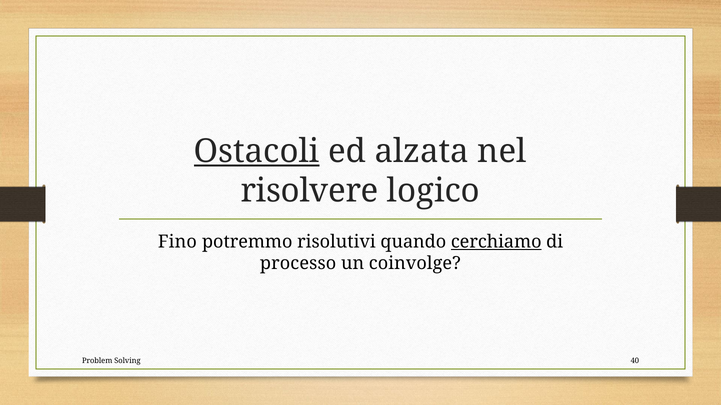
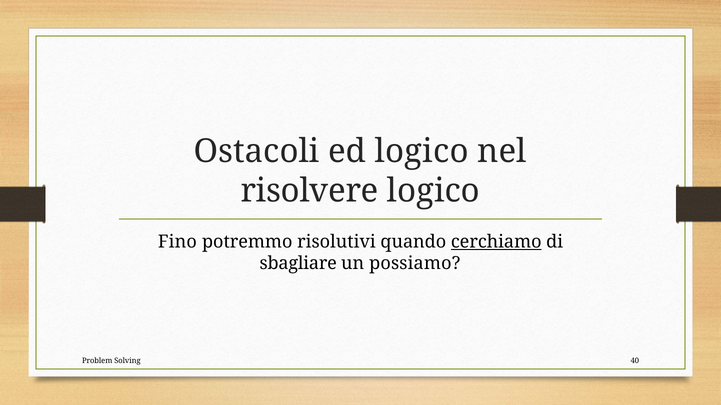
Ostacoli underline: present -> none
ed alzata: alzata -> logico
processo: processo -> sbagliare
coinvolge: coinvolge -> possiamo
